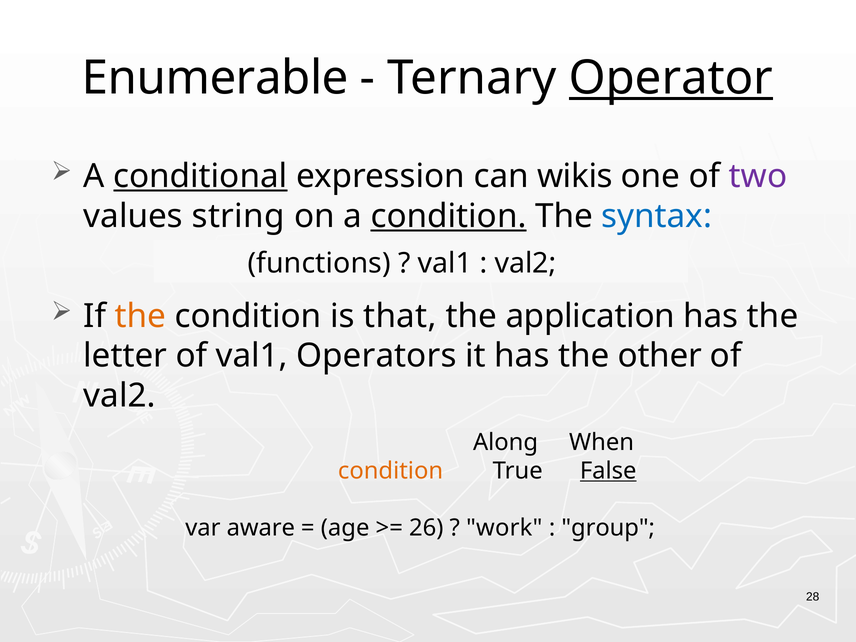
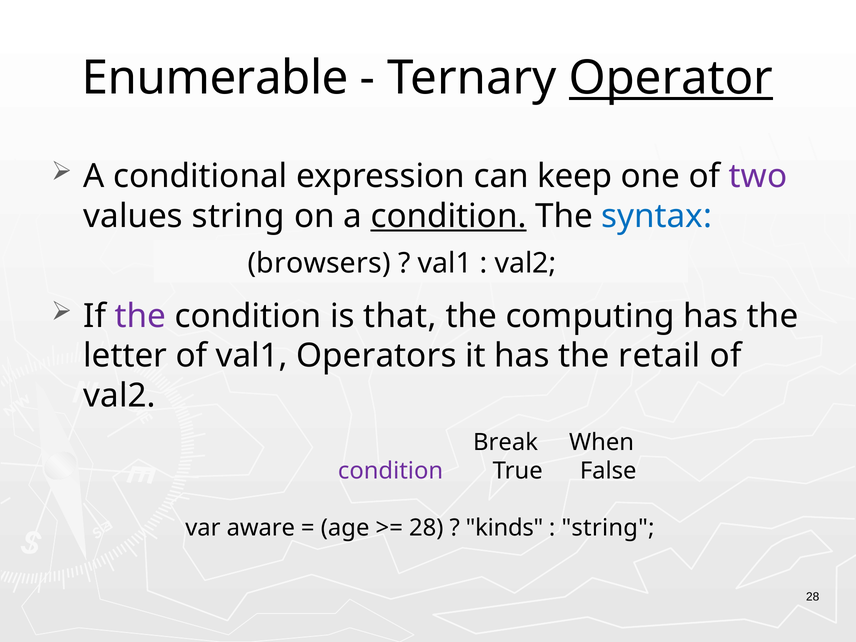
conditional underline: present -> none
wikis: wikis -> keep
functions: functions -> browsers
the at (140, 316) colour: orange -> purple
application: application -> computing
other: other -> retail
Along: Along -> Break
condition at (391, 471) colour: orange -> purple
False underline: present -> none
26 at (426, 528): 26 -> 28
work: work -> kinds
group at (608, 528): group -> string
